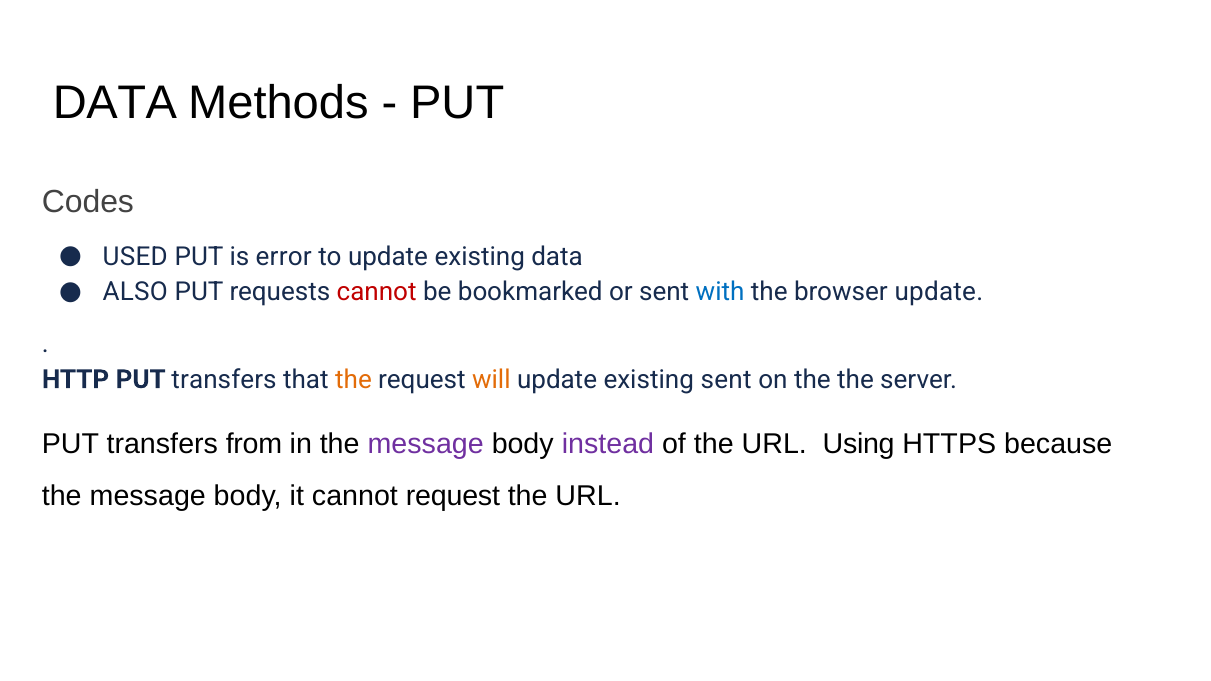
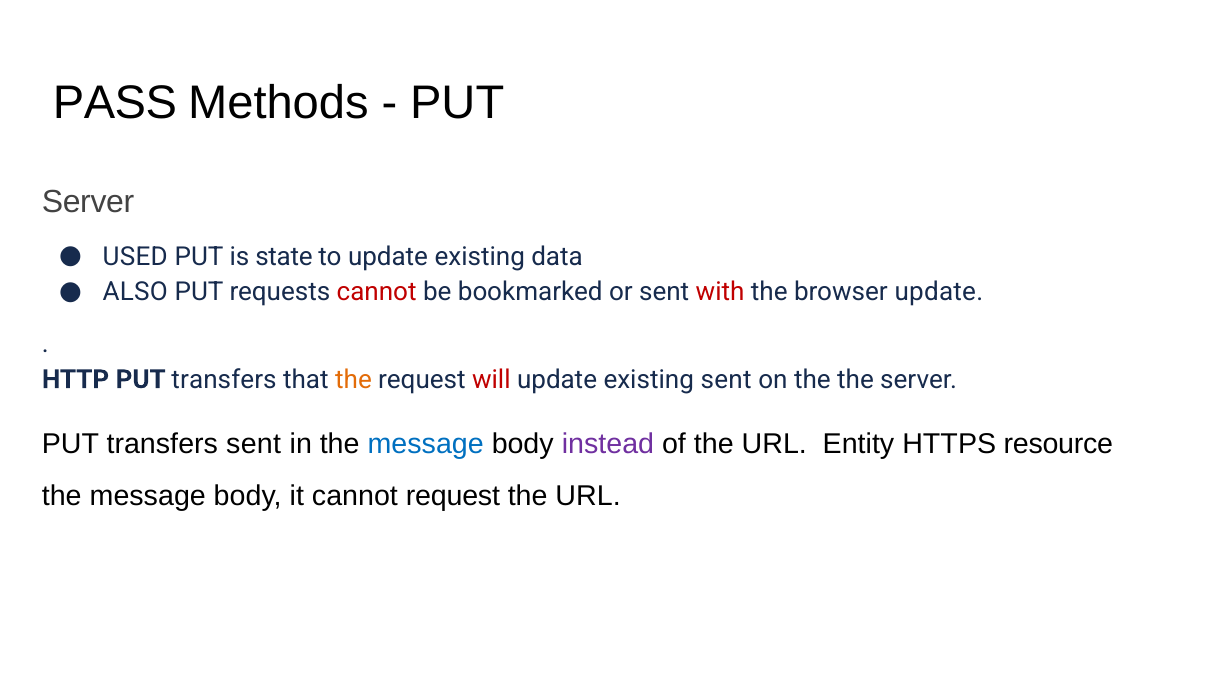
DATA at (115, 103): DATA -> PASS
Codes at (88, 202): Codes -> Server
error: error -> state
with colour: blue -> red
will colour: orange -> red
transfers from: from -> sent
message at (426, 444) colour: purple -> blue
Using: Using -> Entity
because: because -> resource
